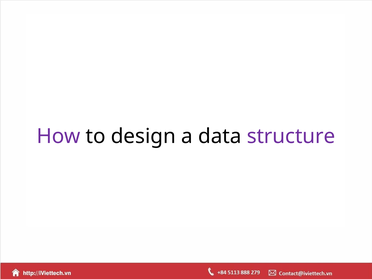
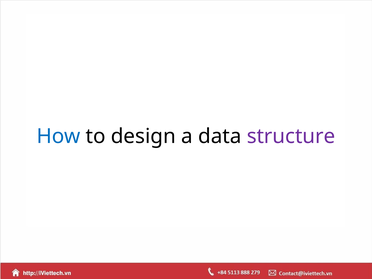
How colour: purple -> blue
